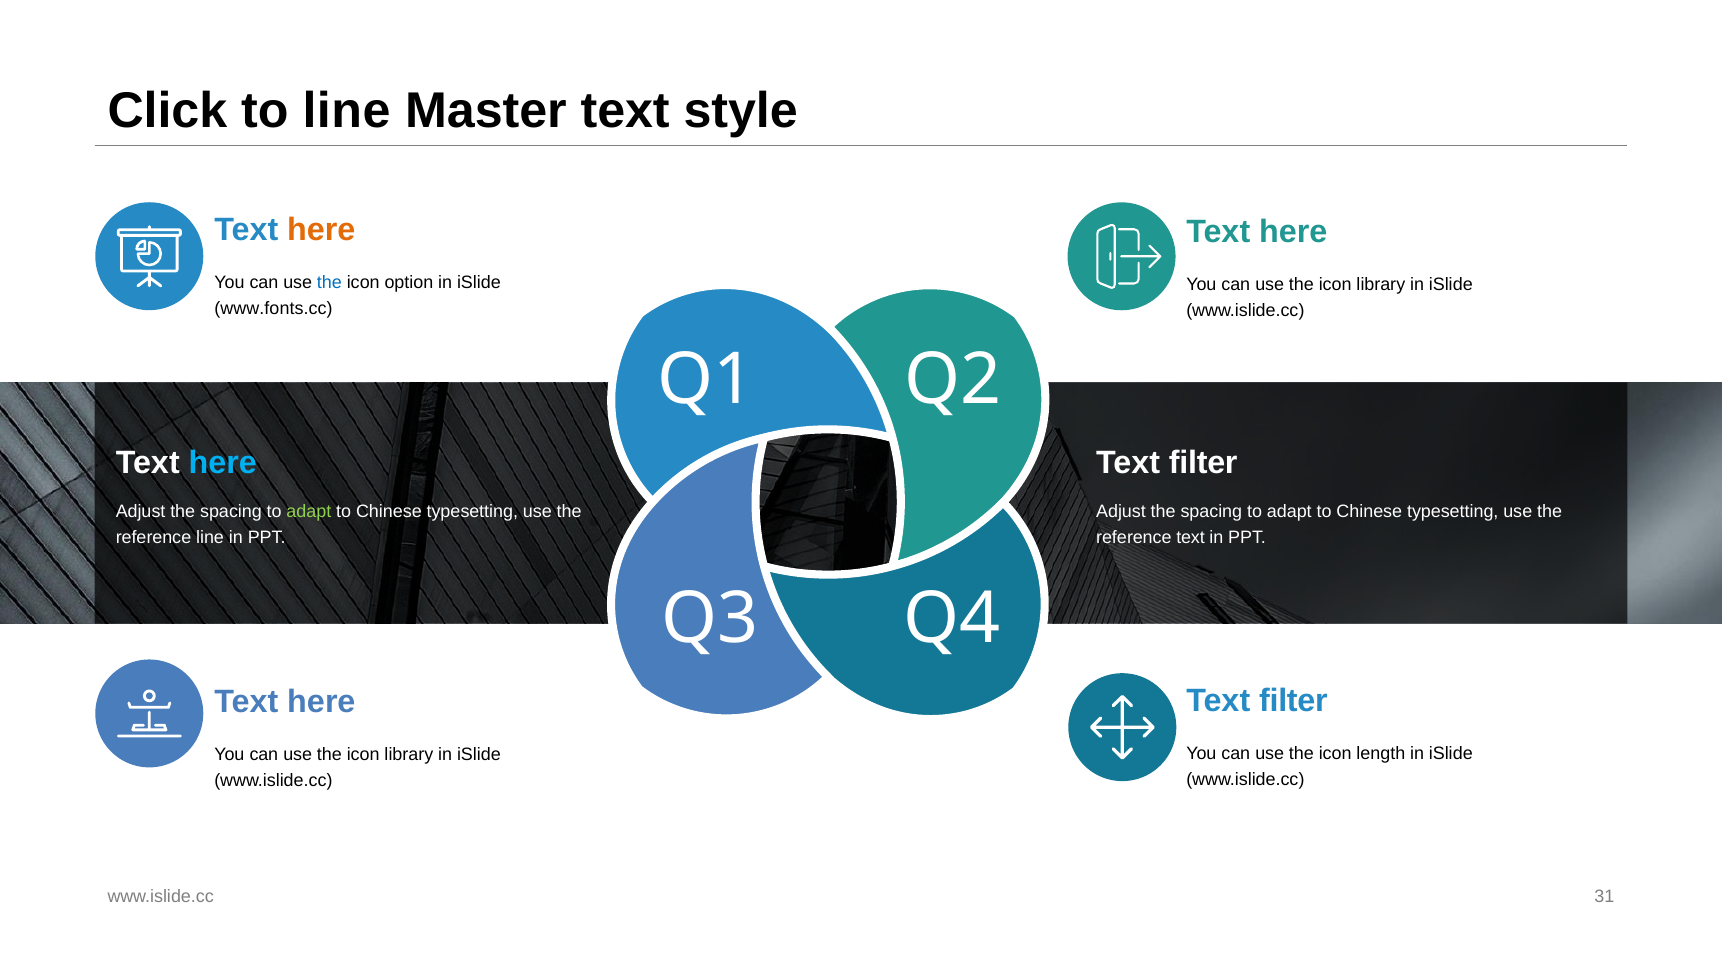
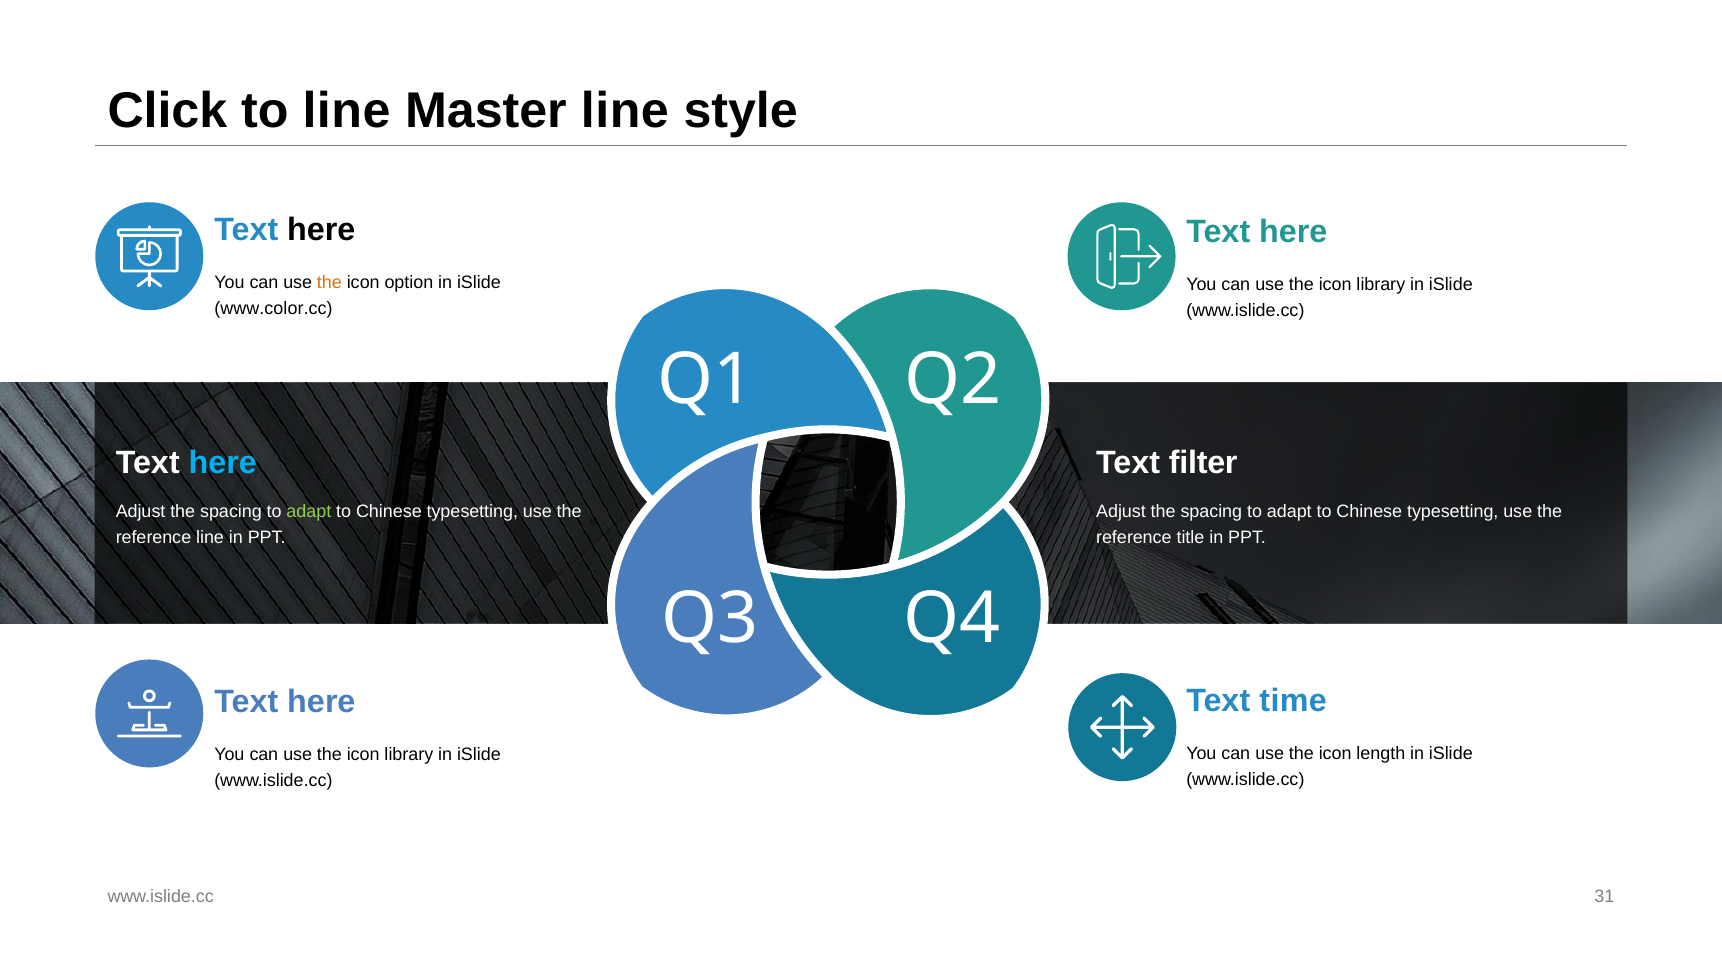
Master text: text -> line
here at (321, 230) colour: orange -> black
the at (329, 283) colour: blue -> orange
www.fonts.cc: www.fonts.cc -> www.color.cc
reference text: text -> title
filter at (1293, 701): filter -> time
